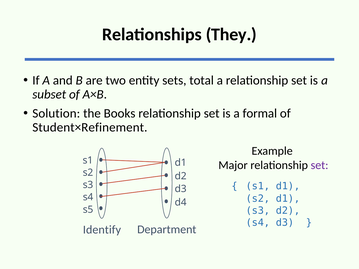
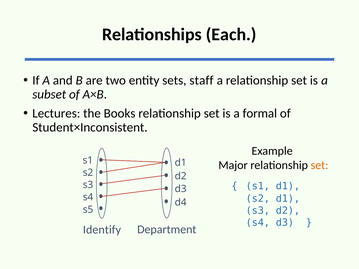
They: They -> Each
total: total -> staff
Solution: Solution -> Lectures
Student×Refinement: Student×Refinement -> Student×Inconsistent
set at (320, 165) colour: purple -> orange
